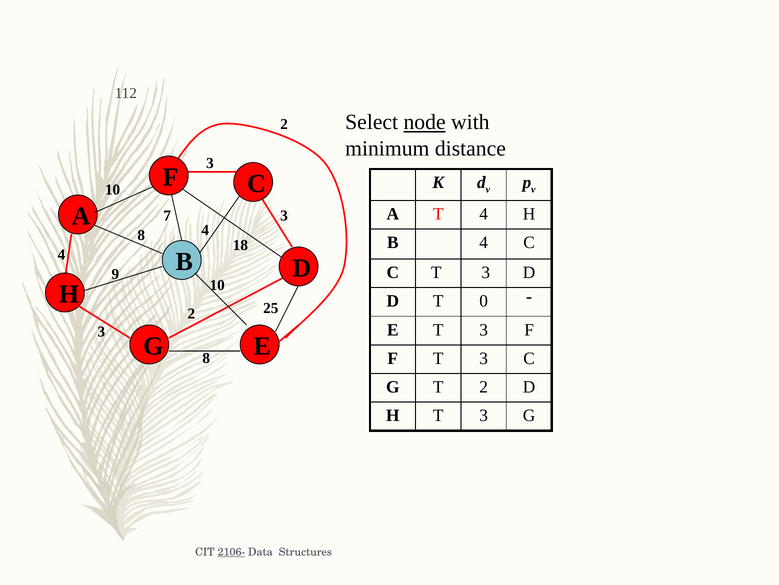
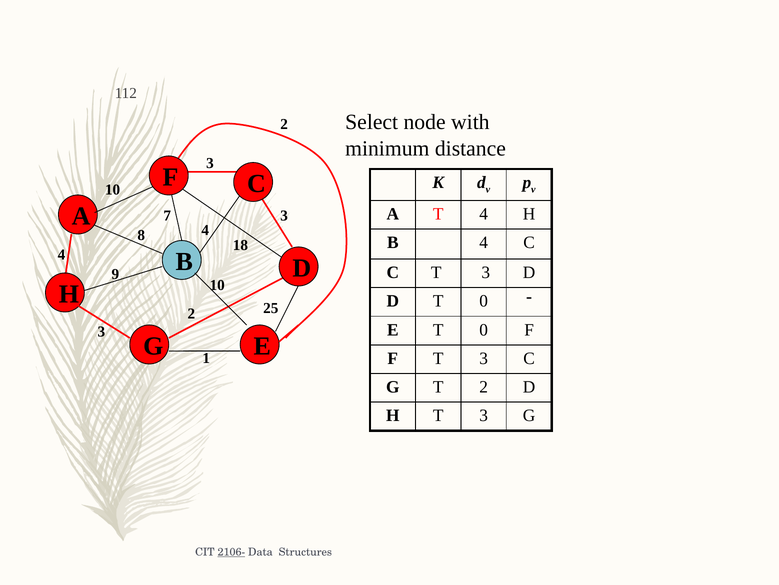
node underline: present -> none
E T 3: 3 -> 0
G 8: 8 -> 1
